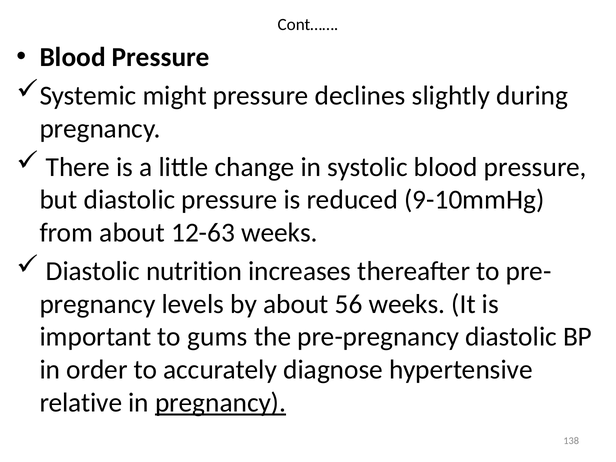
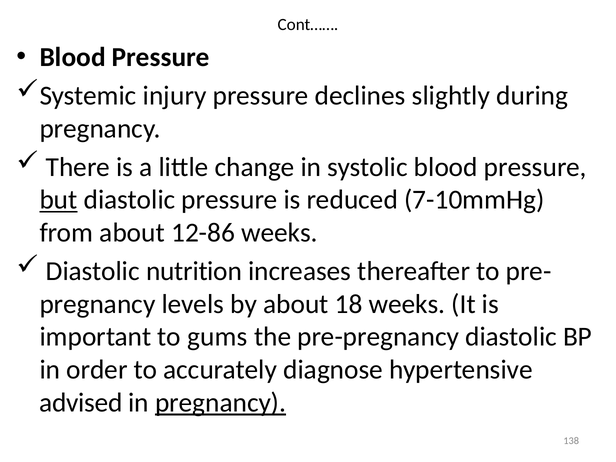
might: might -> injury
but underline: none -> present
9-10mmHg: 9-10mmHg -> 7-10mmHg
12-63: 12-63 -> 12-86
56: 56 -> 18
relative: relative -> advised
